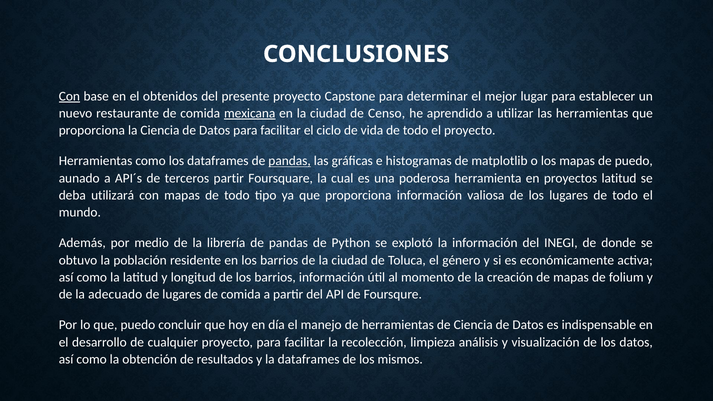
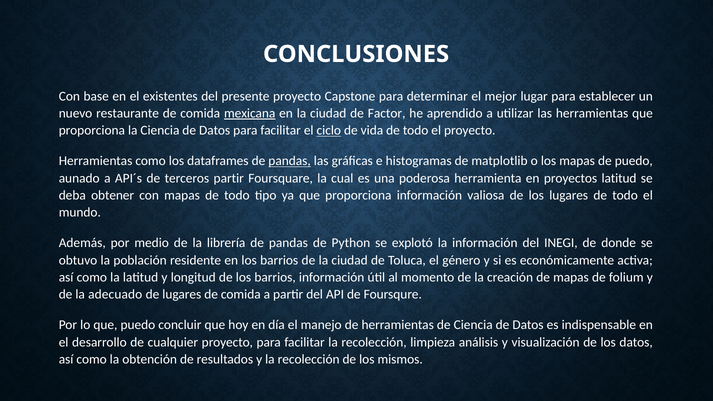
Con at (69, 96) underline: present -> none
obtenidos: obtenidos -> existentes
Censo: Censo -> Factor
ciclo underline: none -> present
utilizará: utilizará -> obtener
y la dataframes: dataframes -> recolección
